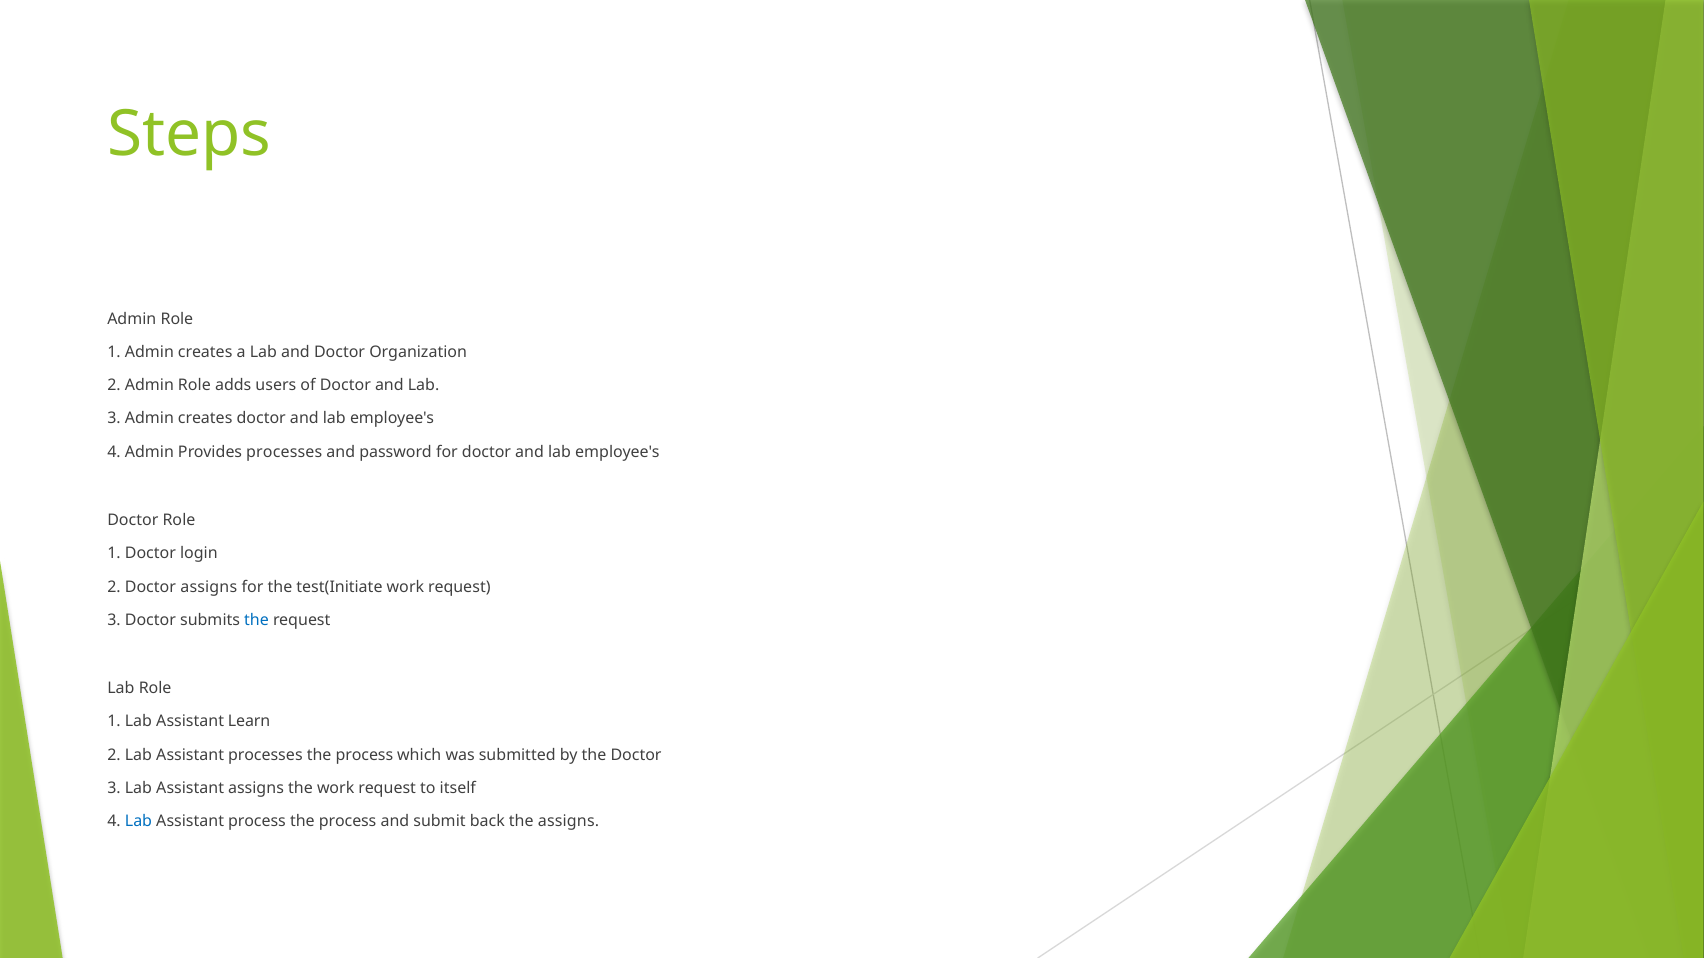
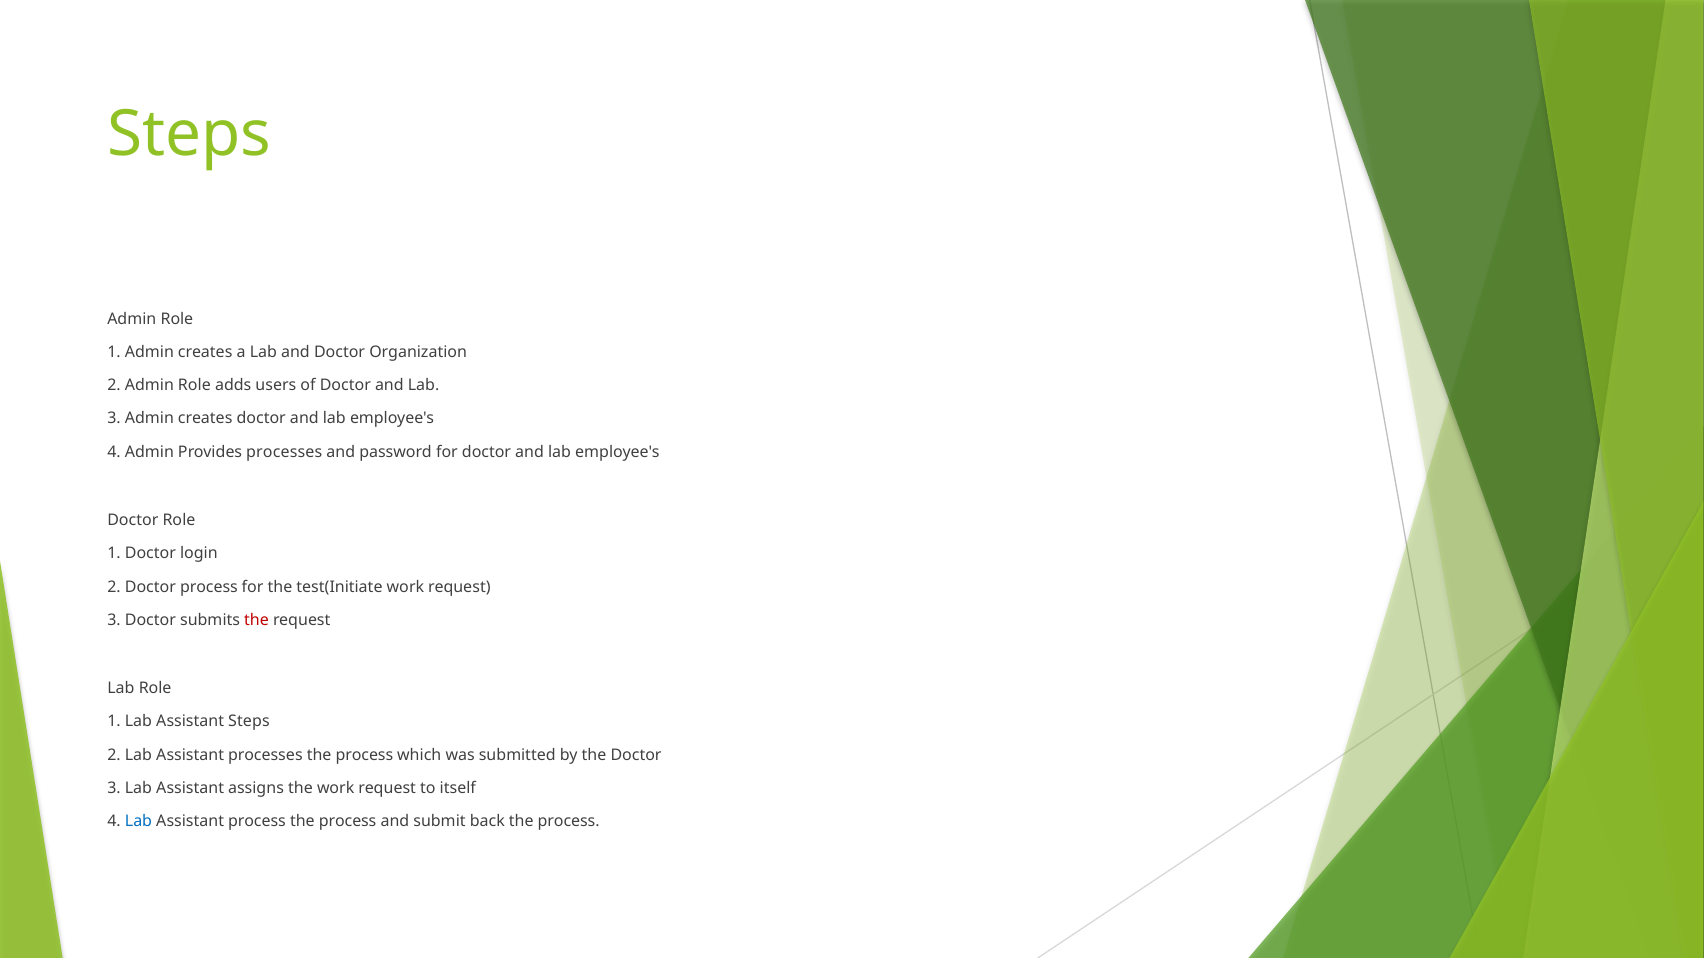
Doctor assigns: assigns -> process
the at (256, 620) colour: blue -> red
Assistant Learn: Learn -> Steps
back the assigns: assigns -> process
